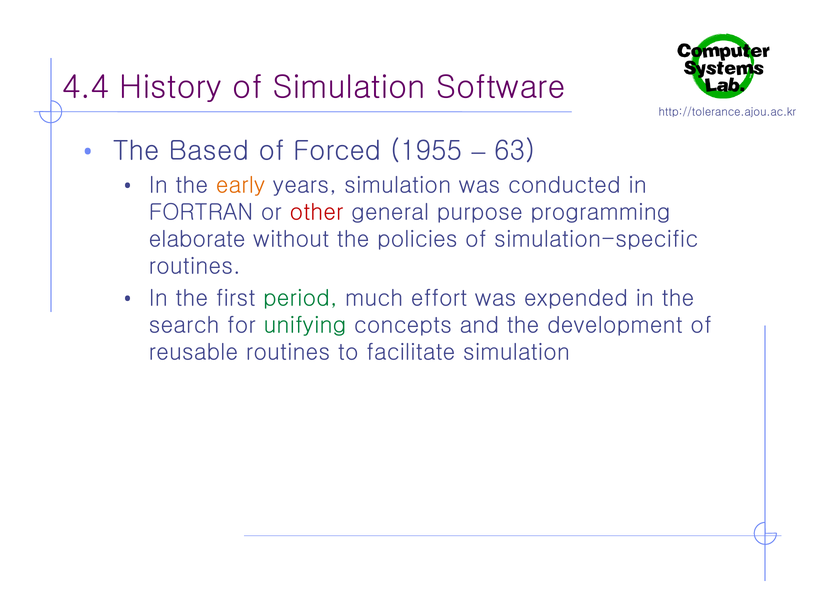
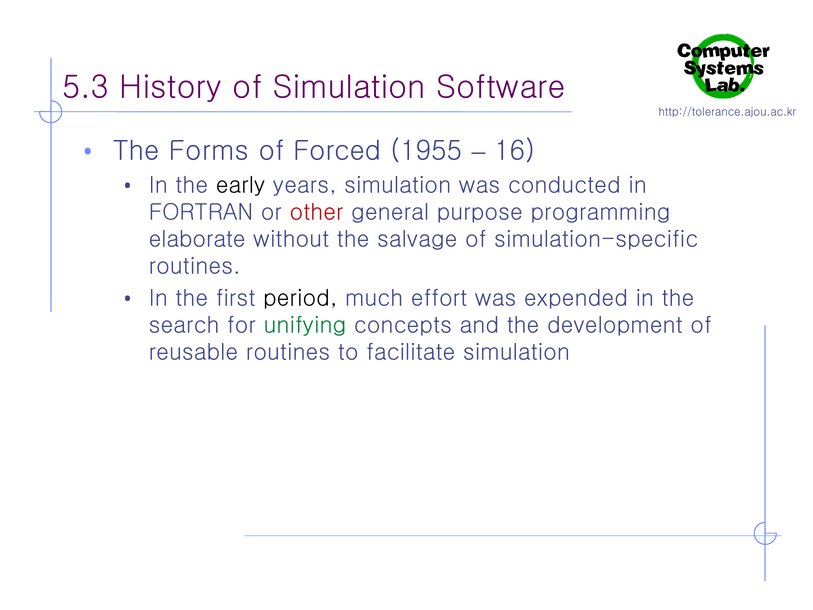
4.4: 4.4 -> 5.3
Based: Based -> Forms
63: 63 -> 16
early colour: orange -> black
policies: policies -> salvage
period colour: green -> black
